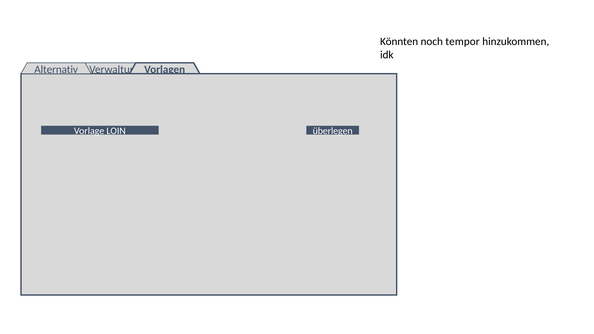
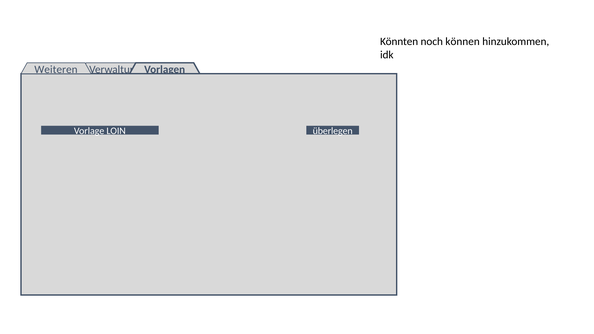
tempor: tempor -> können
Alternativ: Alternativ -> Weiteren
